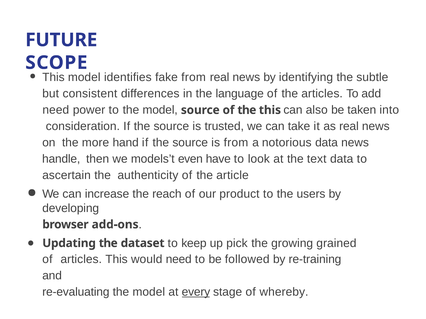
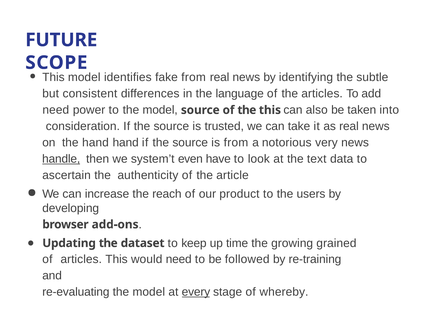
the more: more -> hand
notorious data: data -> very
handle underline: none -> present
models’t: models’t -> system’t
pick: pick -> time
